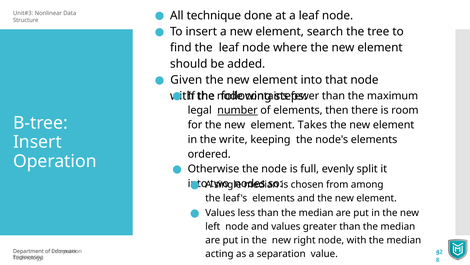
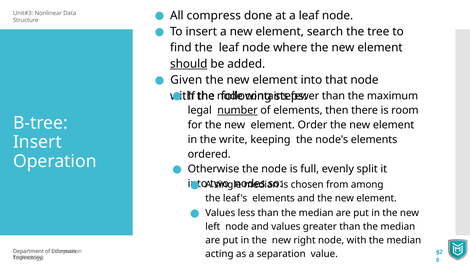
technique: technique -> compress
should underline: none -> present
Takes: Takes -> Order
